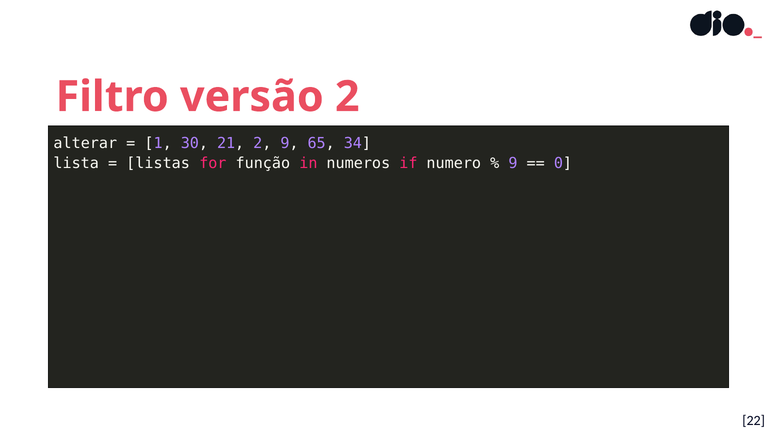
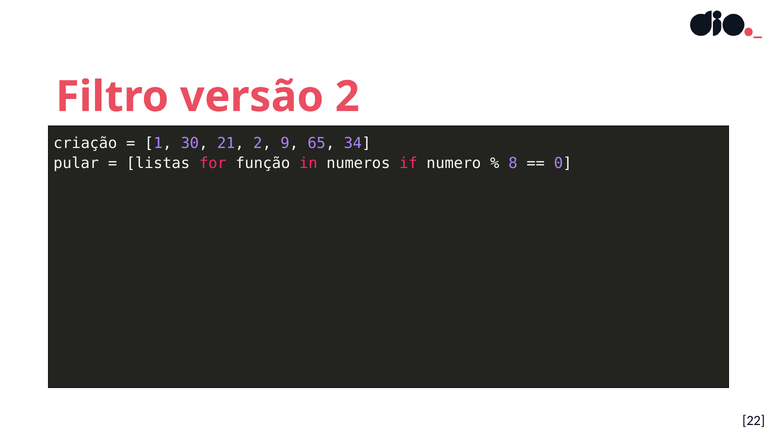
alterar: alterar -> criação
lista: lista -> pular
9 at (513, 163): 9 -> 8
